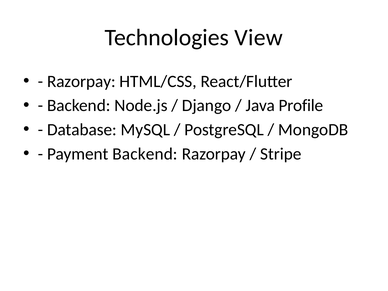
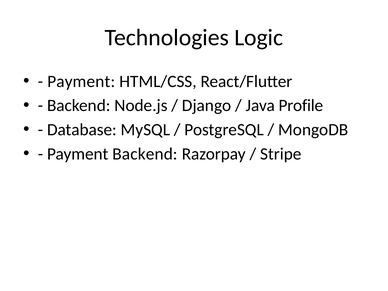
View: View -> Logic
Razorpay at (81, 81): Razorpay -> Payment
